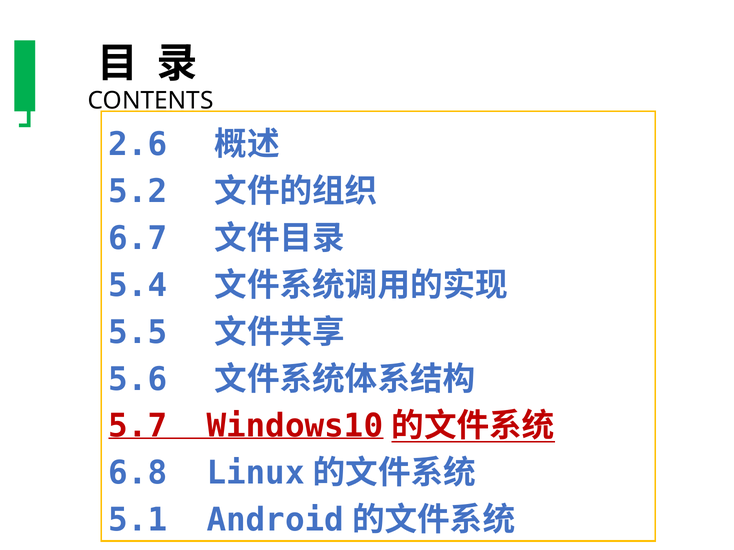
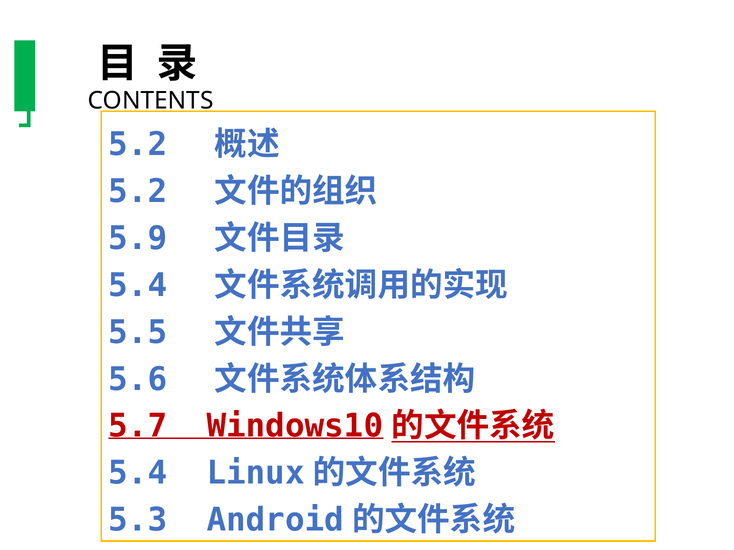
2.6 at (138, 145): 2.6 -> 5.2
6.7: 6.7 -> 5.9
6.8 at (138, 474): 6.8 -> 5.4
5.1: 5.1 -> 5.3
